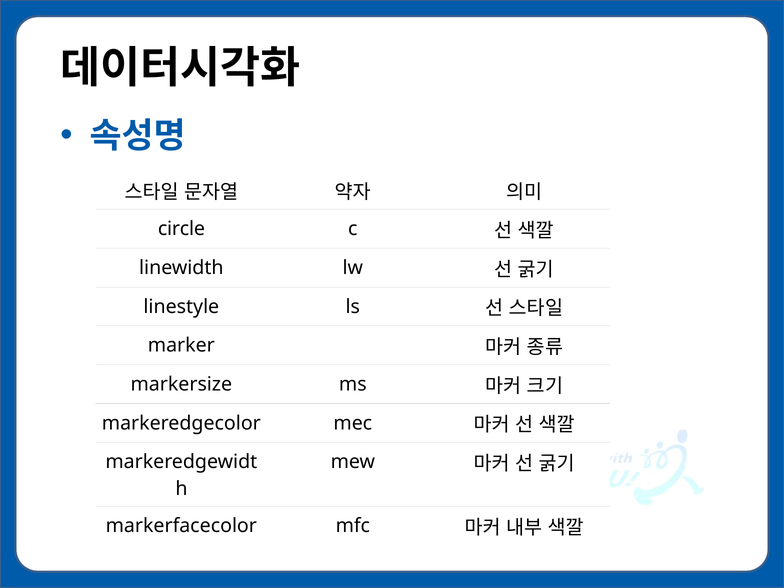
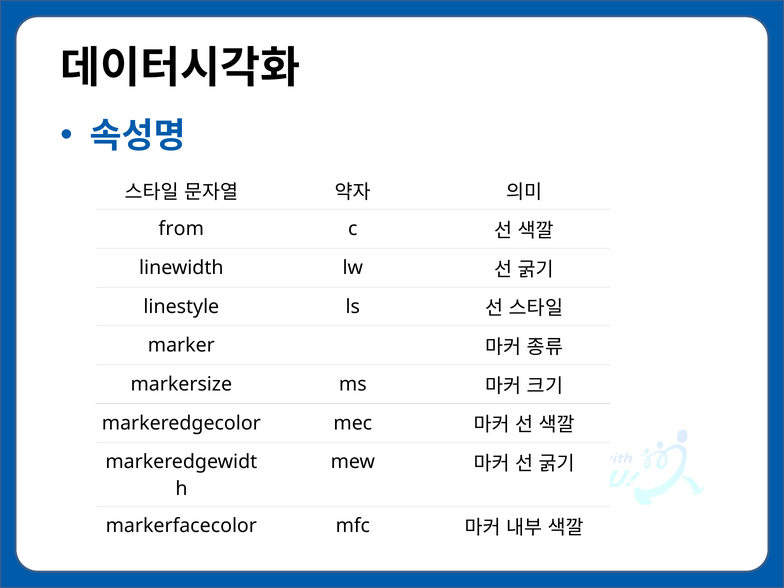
circle: circle -> from
